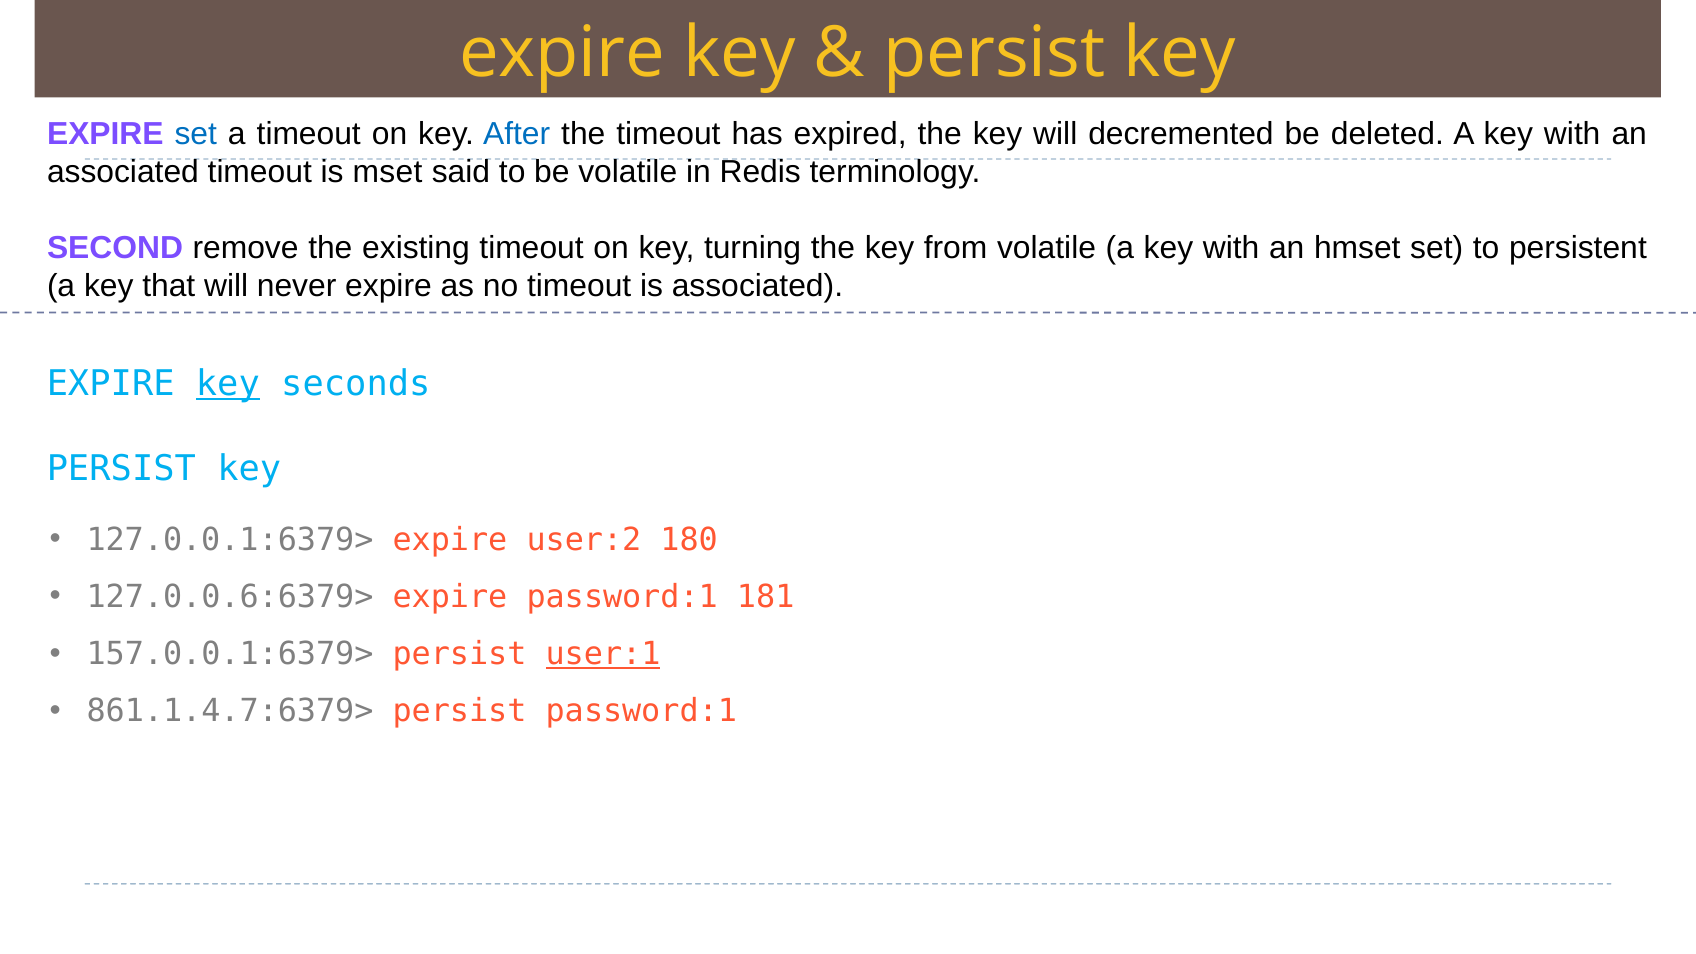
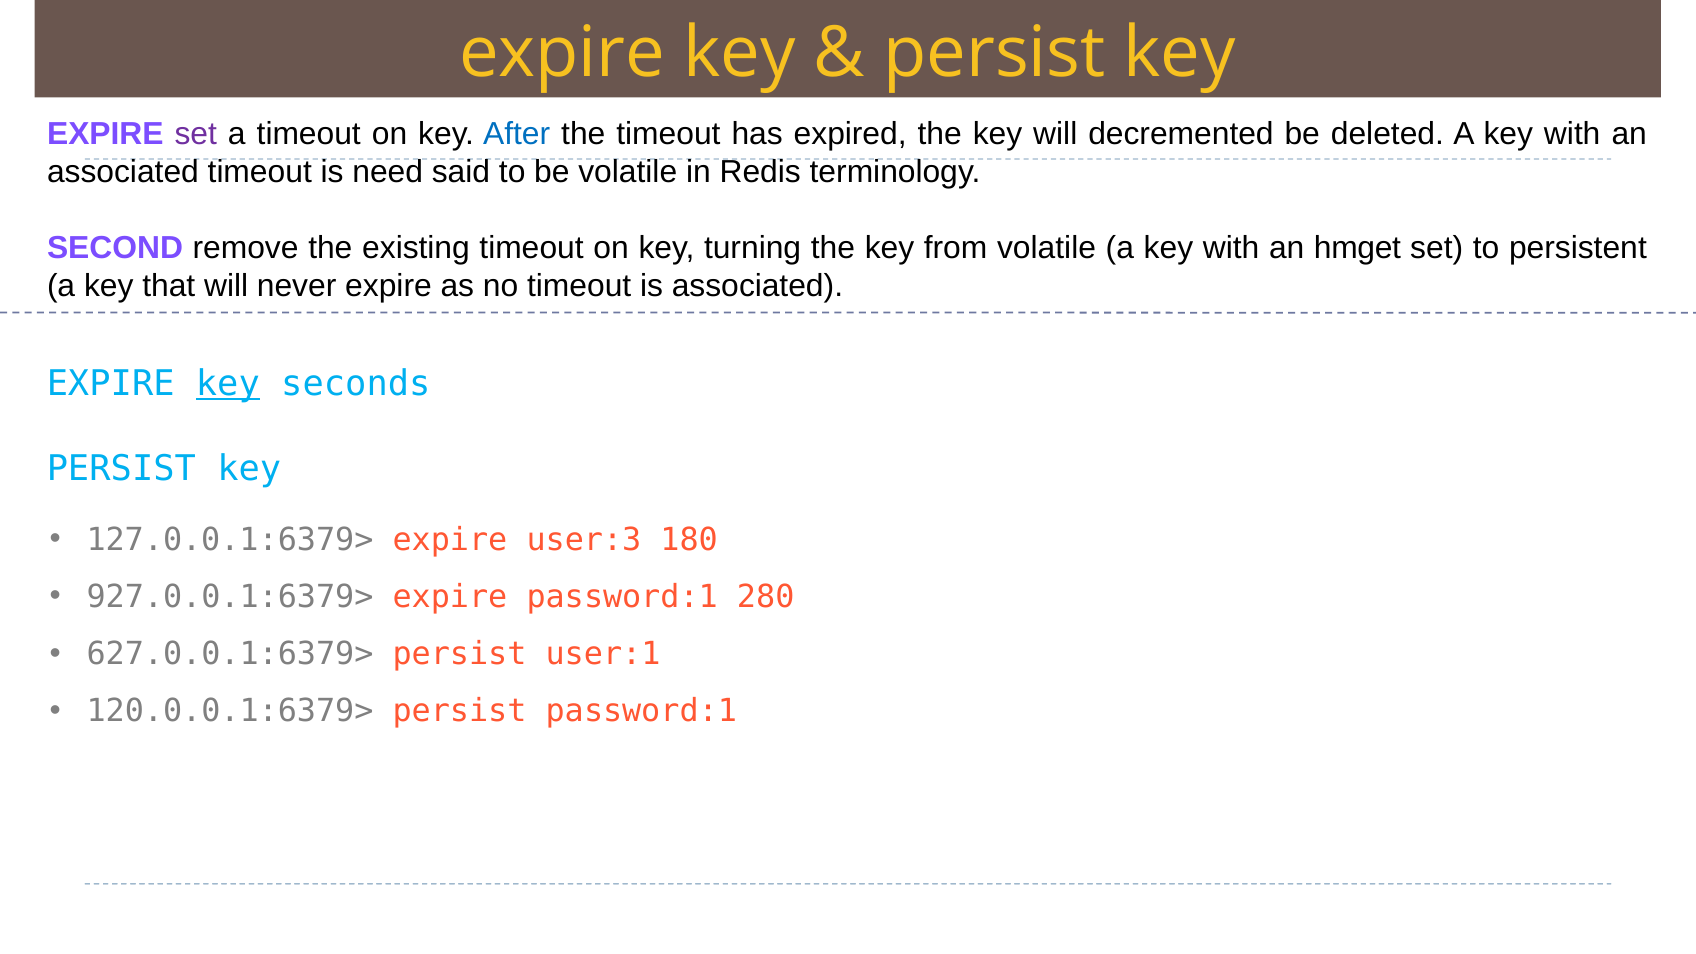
set at (196, 134) colour: blue -> purple
mset: mset -> need
hmset: hmset -> hmget
user:2: user:2 -> user:3
127.0.0.6:6379>: 127.0.0.6:6379> -> 927.0.0.1:6379>
181: 181 -> 280
157.0.0.1:6379>: 157.0.0.1:6379> -> 627.0.0.1:6379>
user:1 underline: present -> none
861.1.4.7:6379>: 861.1.4.7:6379> -> 120.0.0.1:6379>
